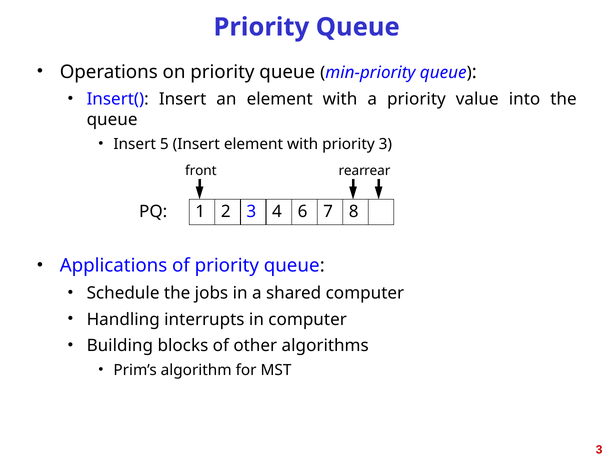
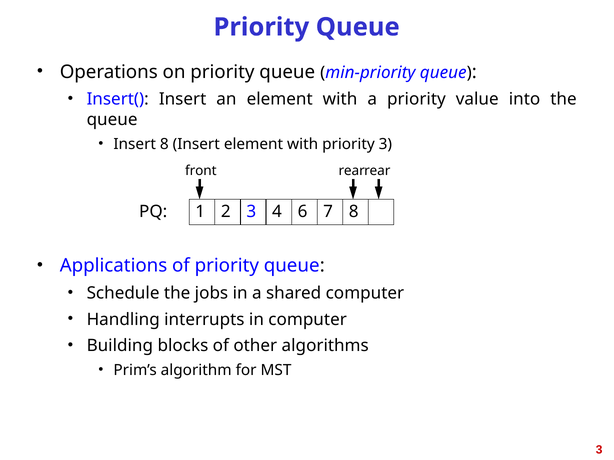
Insert 5: 5 -> 8
